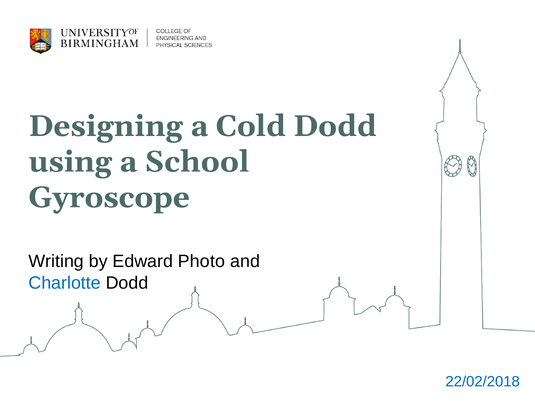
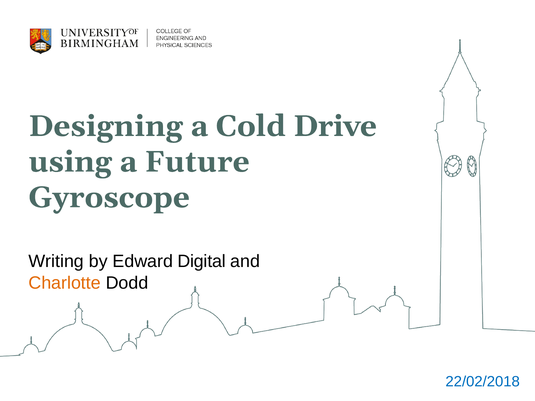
Cold Dodd: Dodd -> Drive
School: School -> Future
Photo: Photo -> Digital
Charlotte colour: blue -> orange
